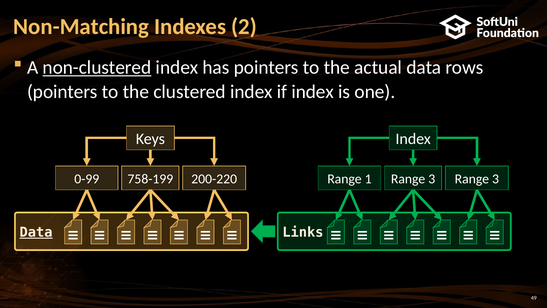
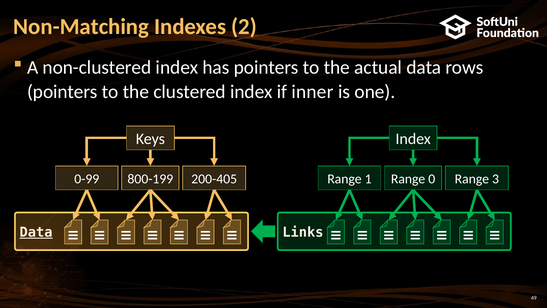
non-clustered underline: present -> none
if index: index -> inner
758-199: 758-199 -> 800-199
200-220: 200-220 -> 200-405
3 at (432, 179): 3 -> 0
